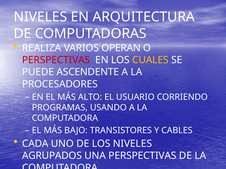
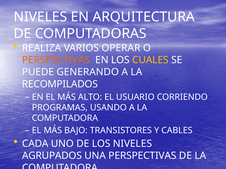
OPERAN: OPERAN -> OPERAR
PERSPECTIVAS at (56, 60) colour: red -> orange
ASCENDENTE: ASCENDENTE -> GENERANDO
PROCESADORES: PROCESADORES -> RECOMPILADOS
